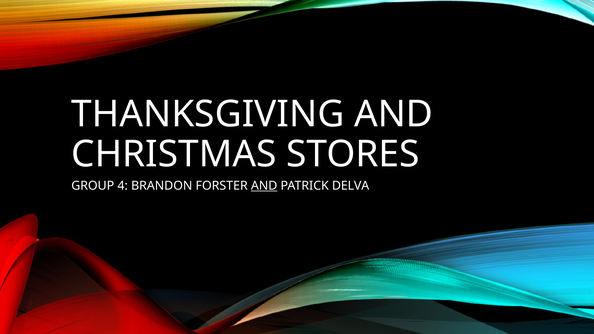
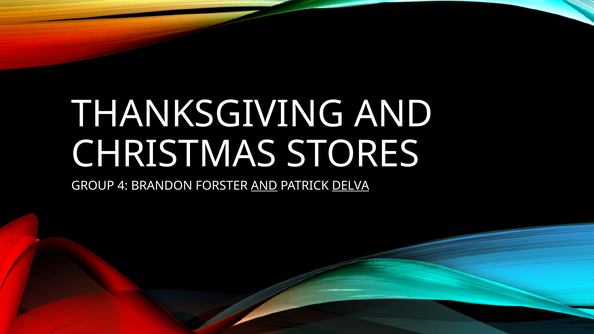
DELVA underline: none -> present
